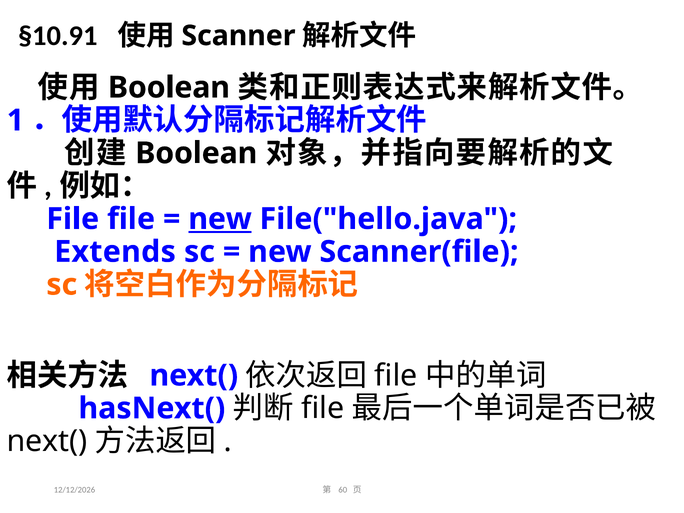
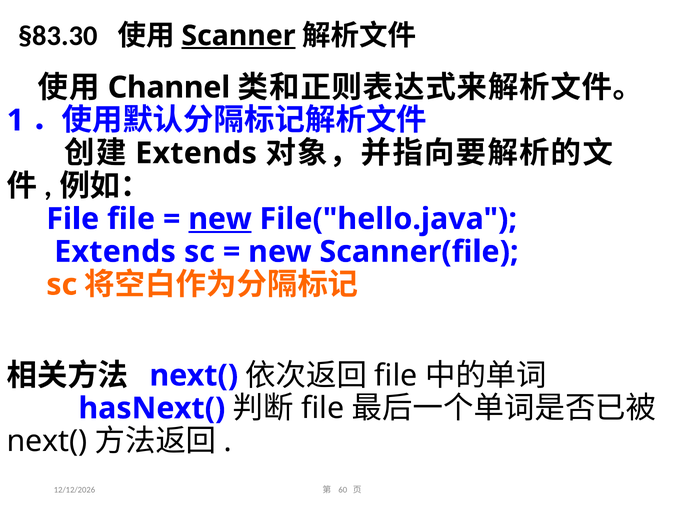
§10.91: §10.91 -> §83.30
Scanner underline: none -> present
Boolean at (169, 88): Boolean -> Channel
Boolean at (196, 153): Boolean -> Extends
